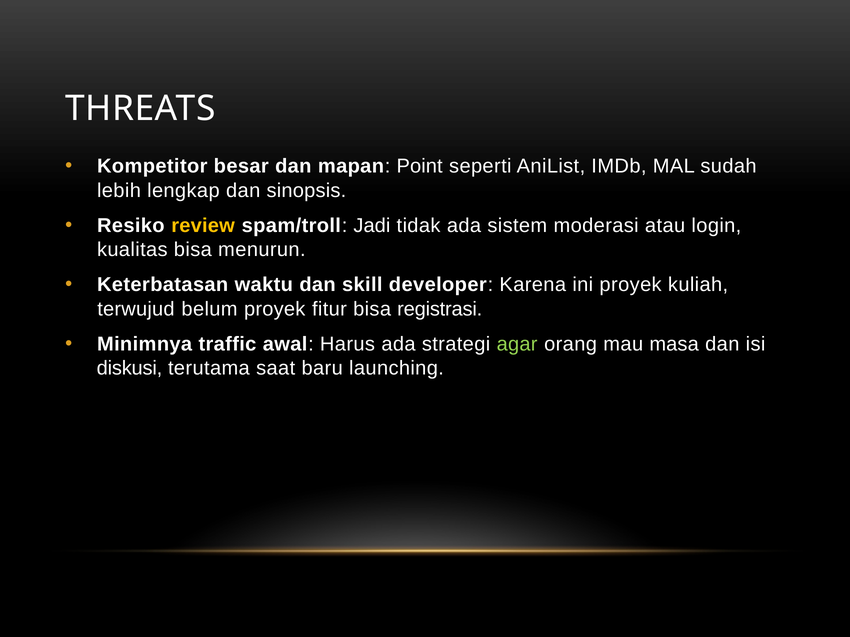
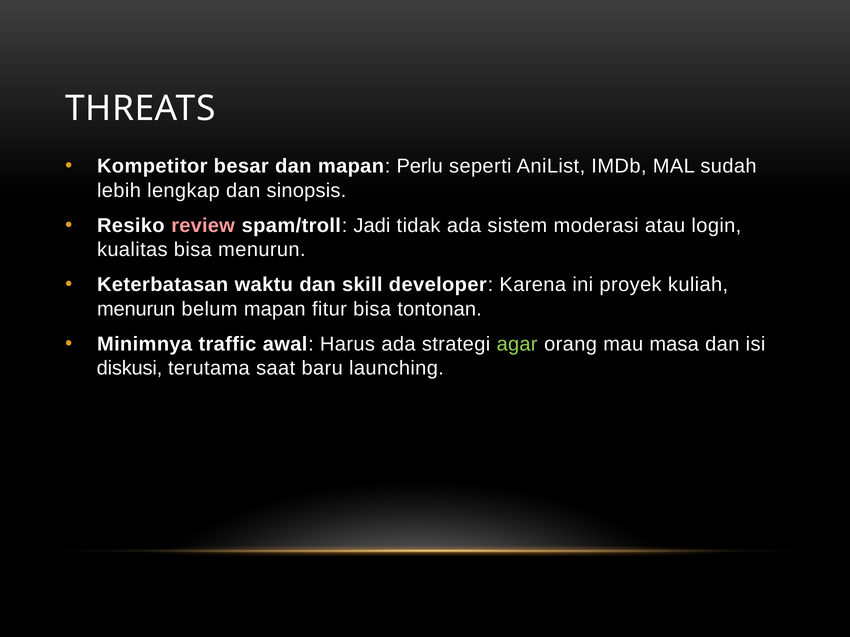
Point: Point -> Perlu
review colour: yellow -> pink
terwujud at (136, 309): terwujud -> menurun
belum proyek: proyek -> mapan
registrasi: registrasi -> tontonan
